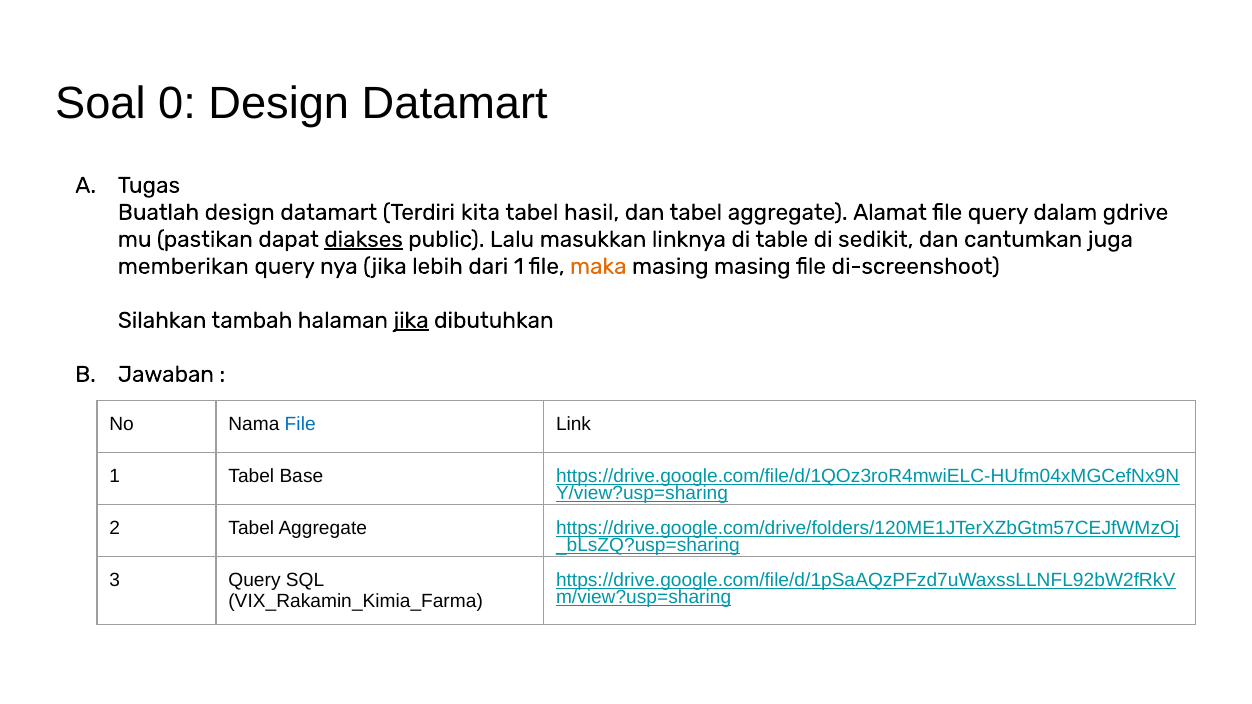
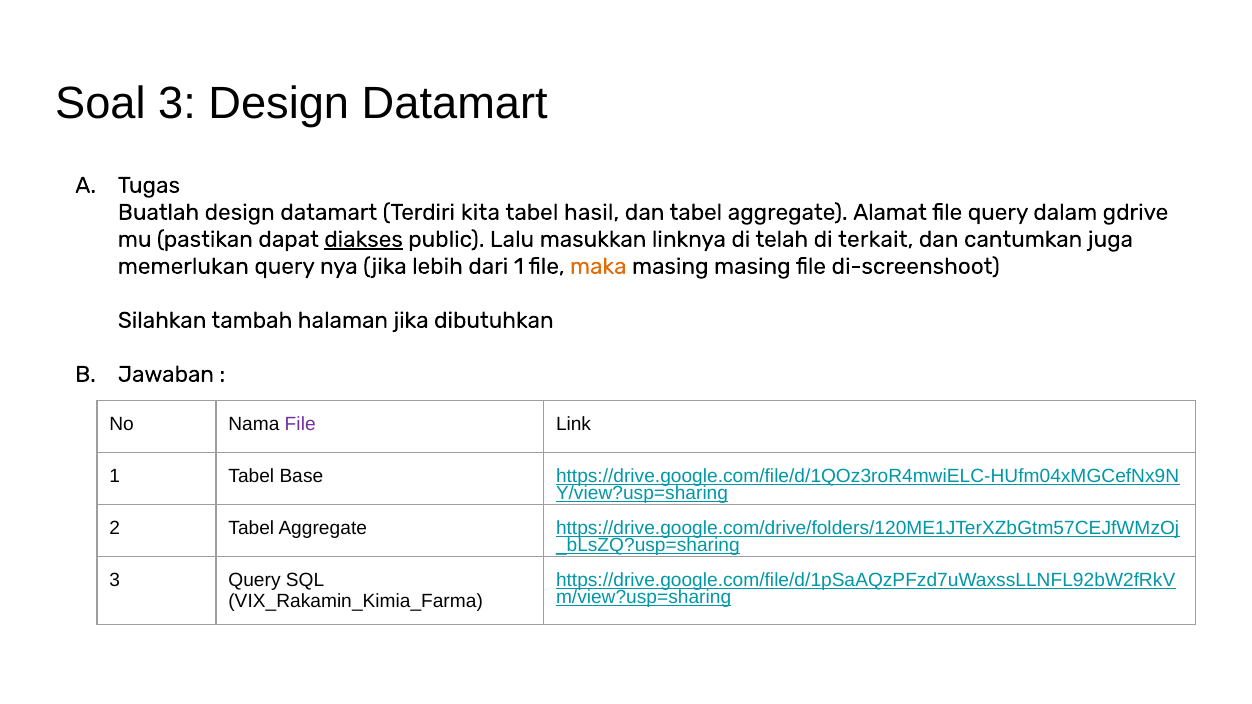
Soal 0: 0 -> 3
table: table -> telah
sedikit: sedikit -> terkait
memberikan: memberikan -> memerlukan
jika at (411, 320) underline: present -> none
File at (300, 424) colour: blue -> purple
